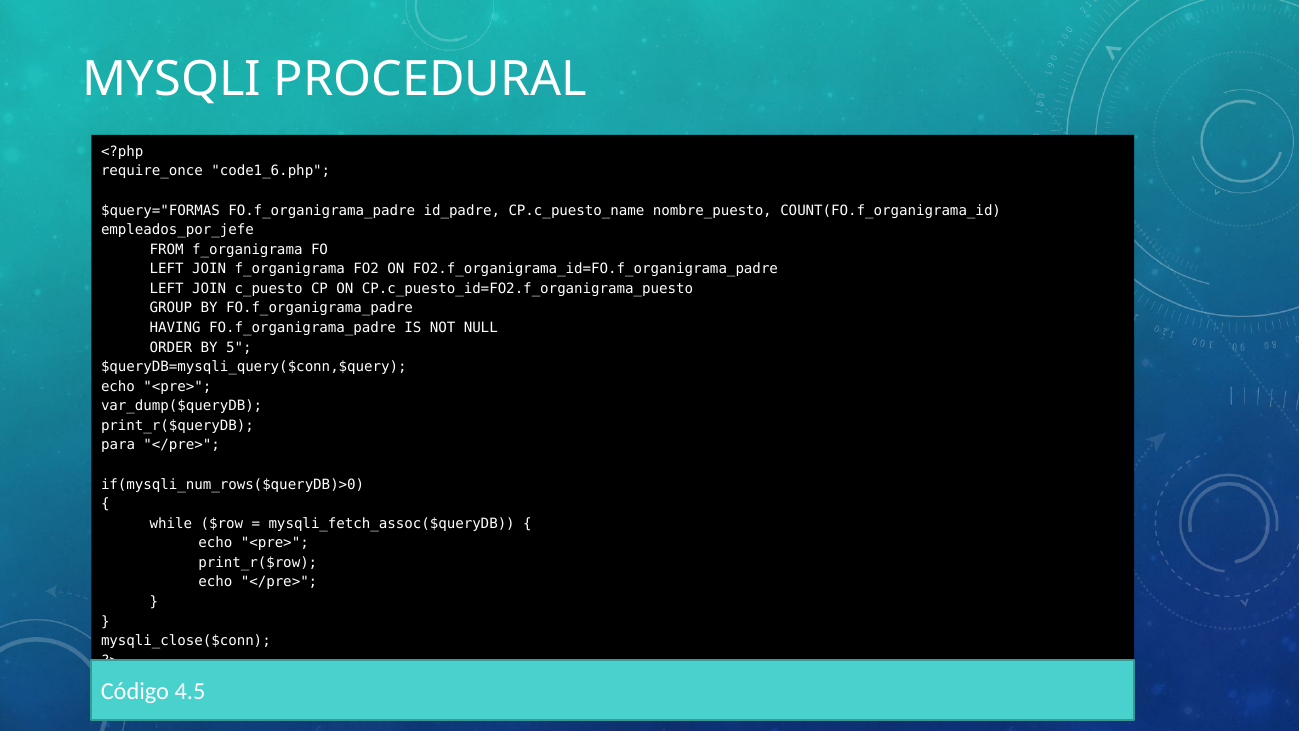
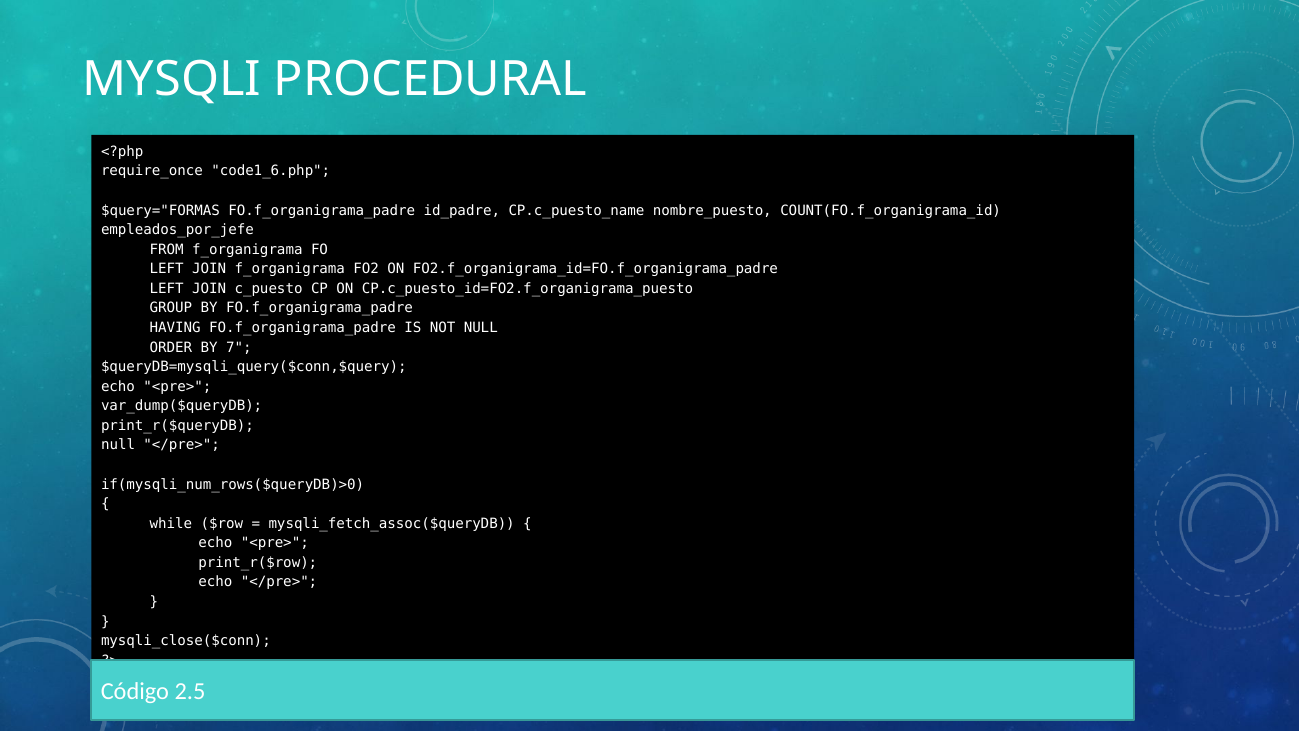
5: 5 -> 7
para at (118, 445): para -> null
4.5: 4.5 -> 2.5
